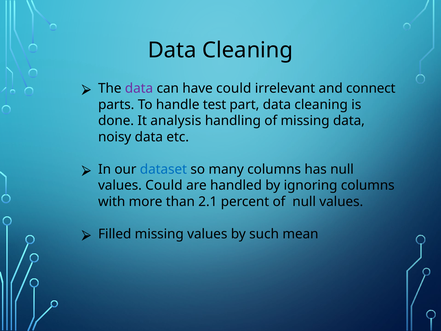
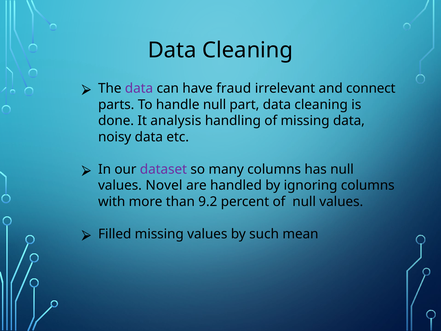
have could: could -> fraud
handle test: test -> null
dataset colour: blue -> purple
values Could: Could -> Novel
2.1: 2.1 -> 9.2
